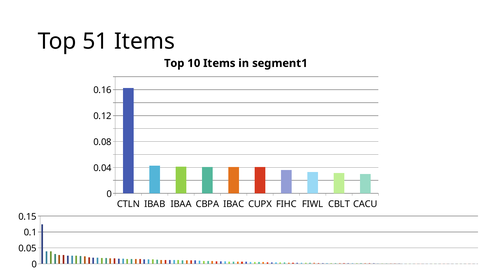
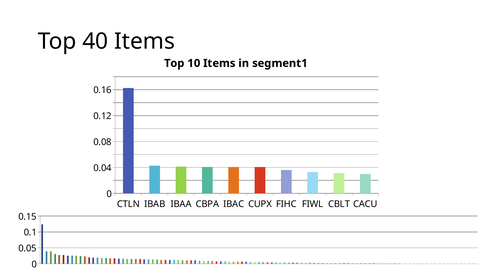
51: 51 -> 40
